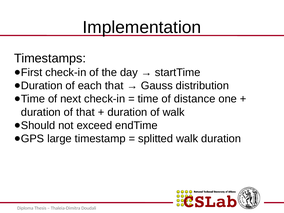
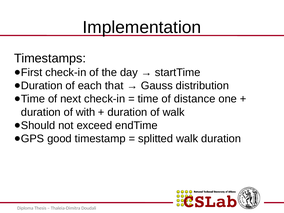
of that: that -> with
large: large -> good
